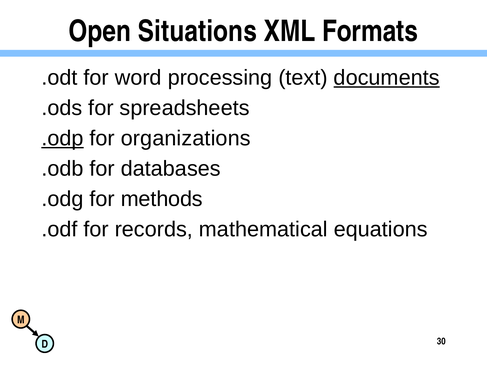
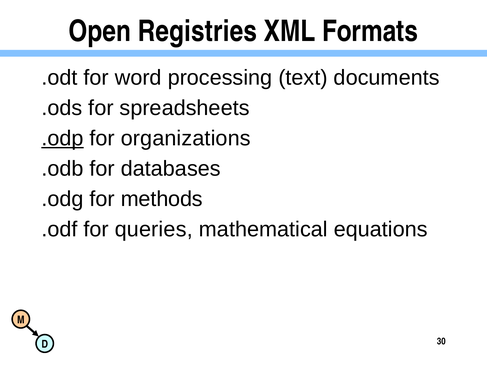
Situations: Situations -> Registries
documents underline: present -> none
records: records -> queries
